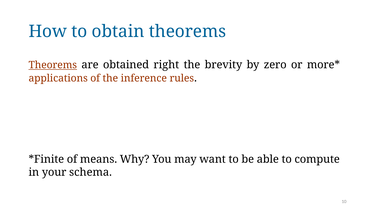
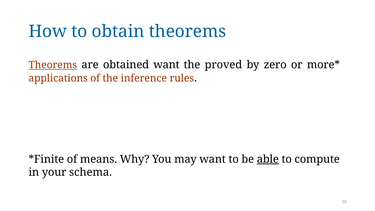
obtained right: right -> want
brevity: brevity -> proved
able underline: none -> present
